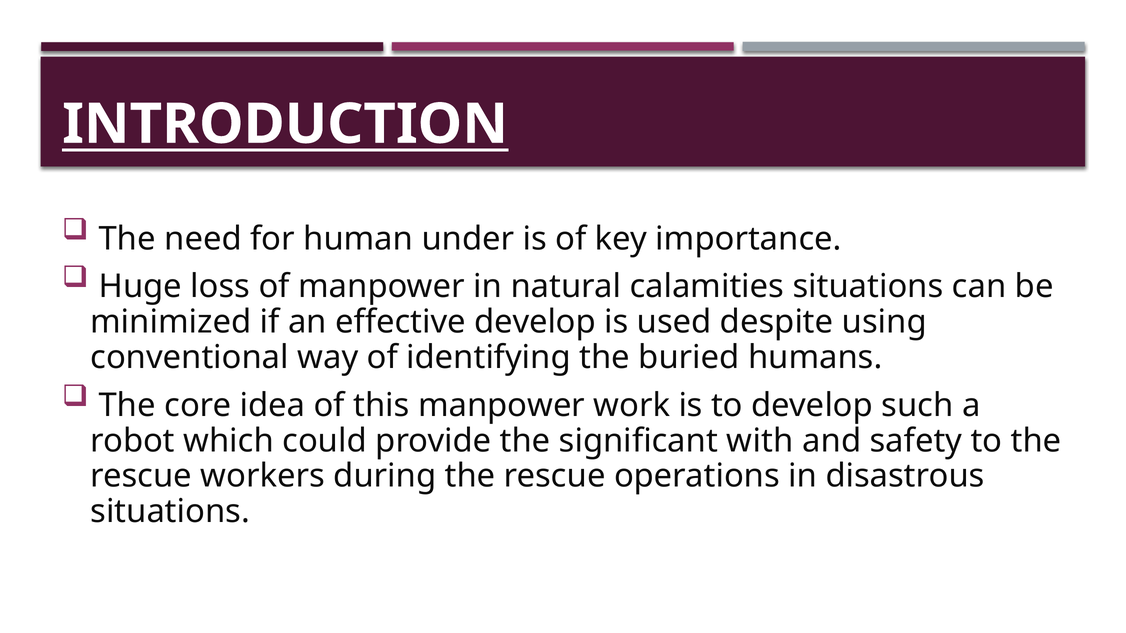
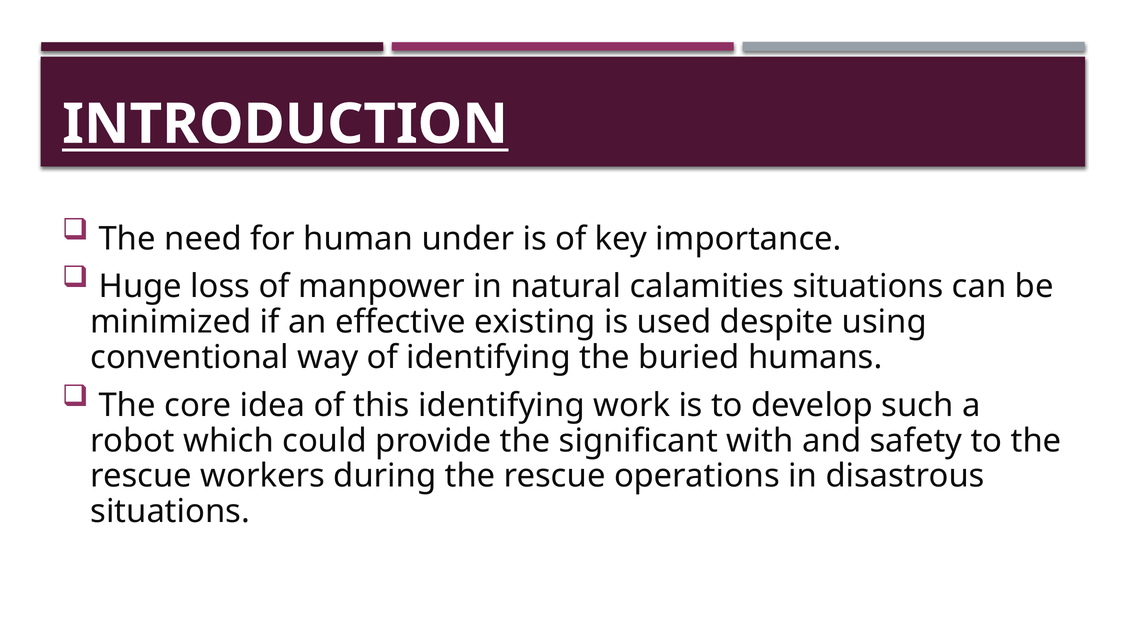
effective develop: develop -> existing
this manpower: manpower -> identifying
